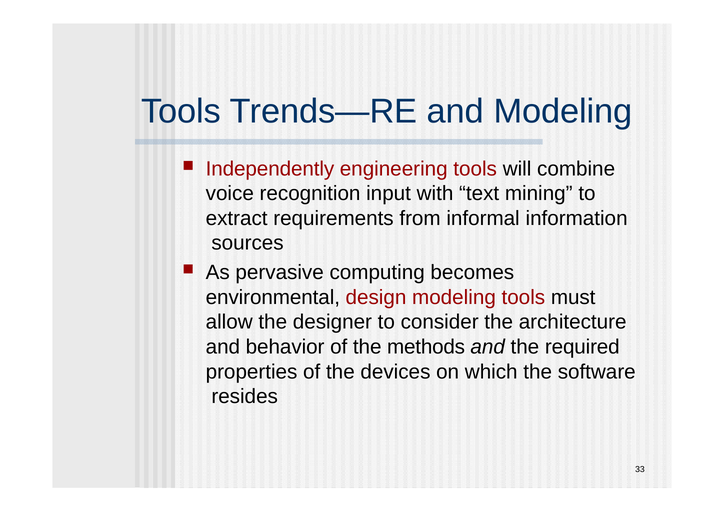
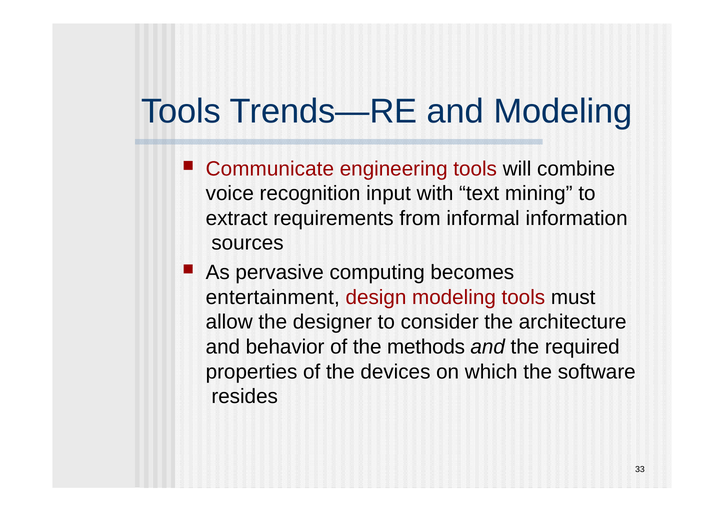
Independently: Independently -> Communicate
environmental: environmental -> entertainment
